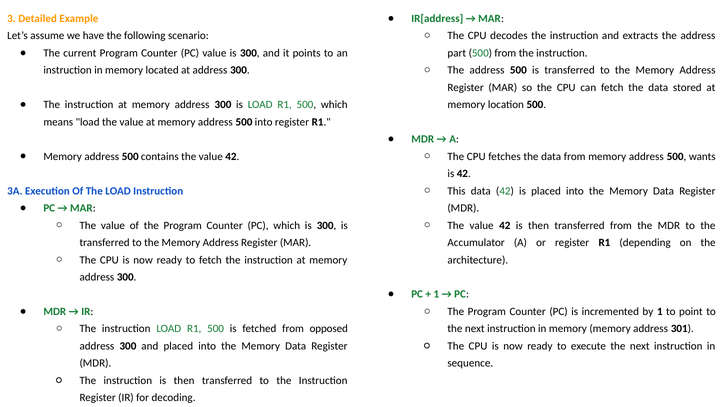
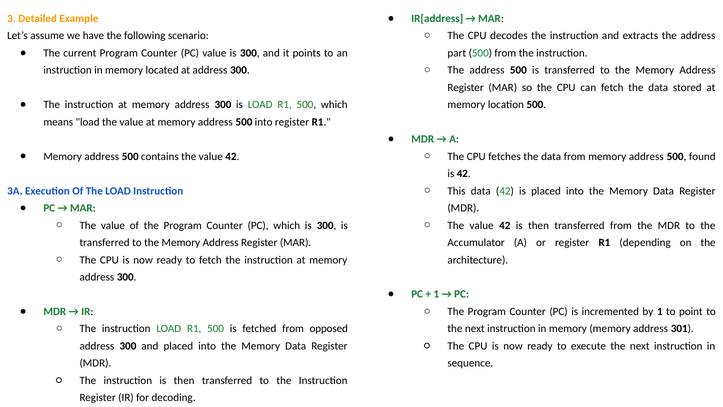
wants: wants -> found
